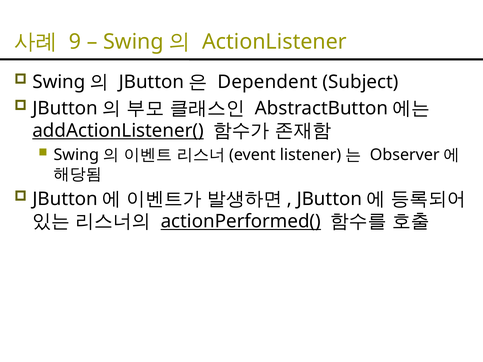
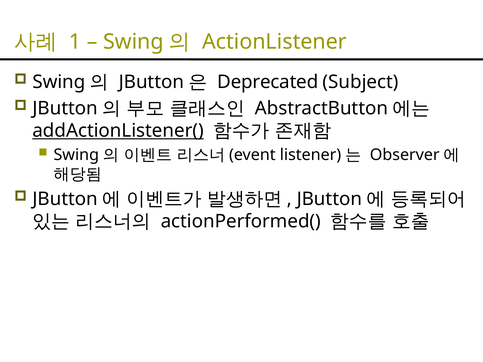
9: 9 -> 1
Dependent: Dependent -> Deprecated
actionPerformed( underline: present -> none
